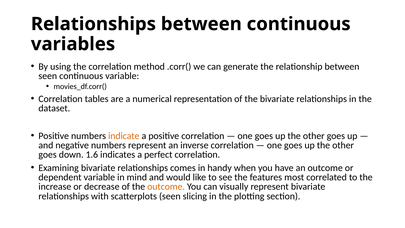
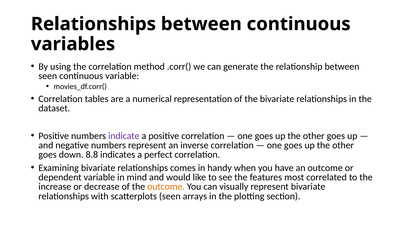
indicate colour: orange -> purple
1.6: 1.6 -> 8.8
slicing: slicing -> arrays
